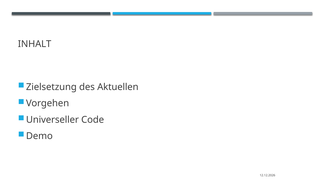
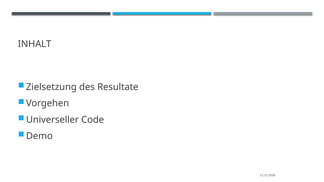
Aktuellen: Aktuellen -> Resultate
